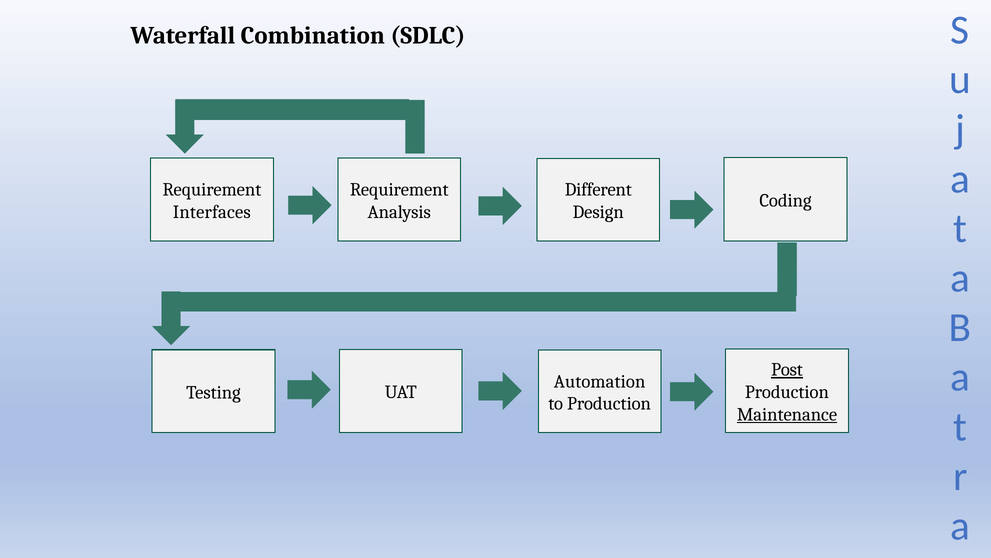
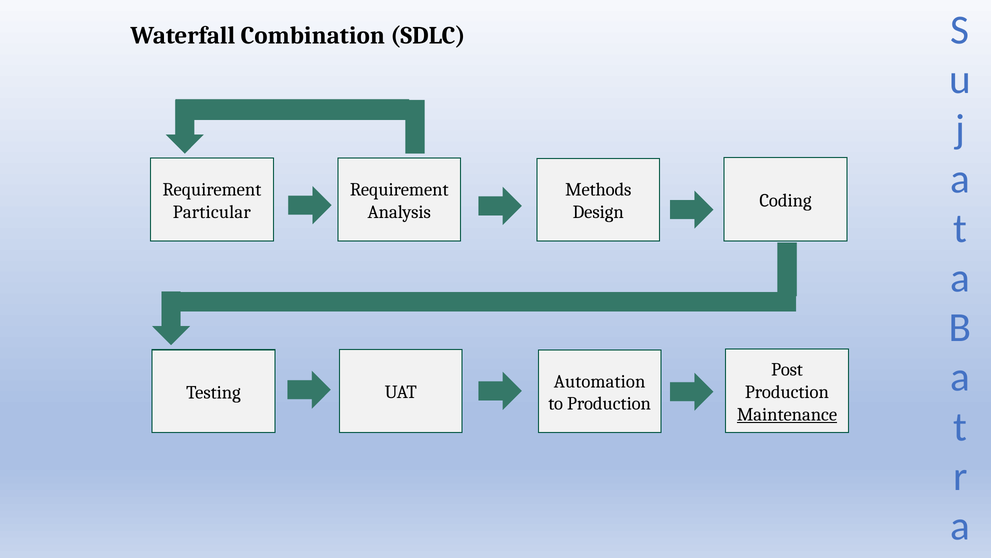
Different: Different -> Methods
Interfaces: Interfaces -> Particular
Post underline: present -> none
